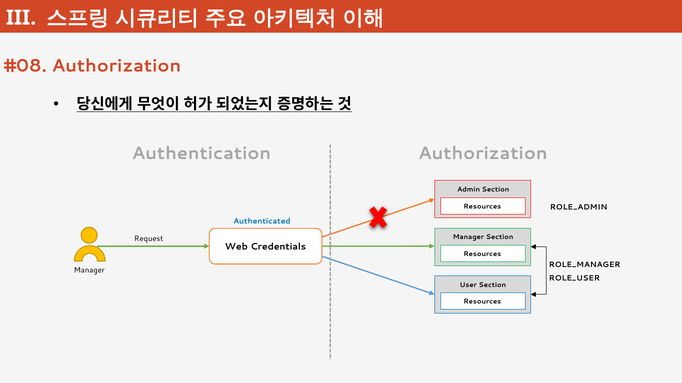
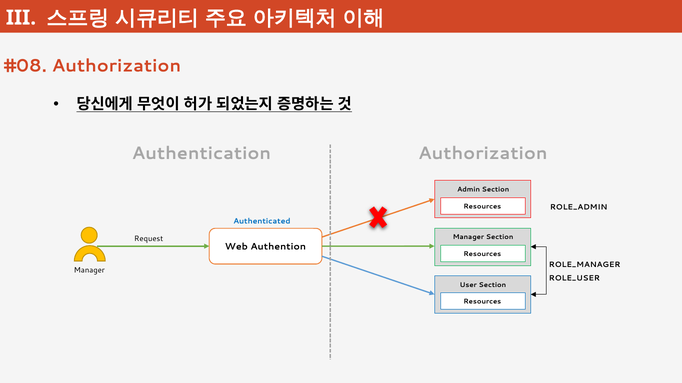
Credentials: Credentials -> Authention
